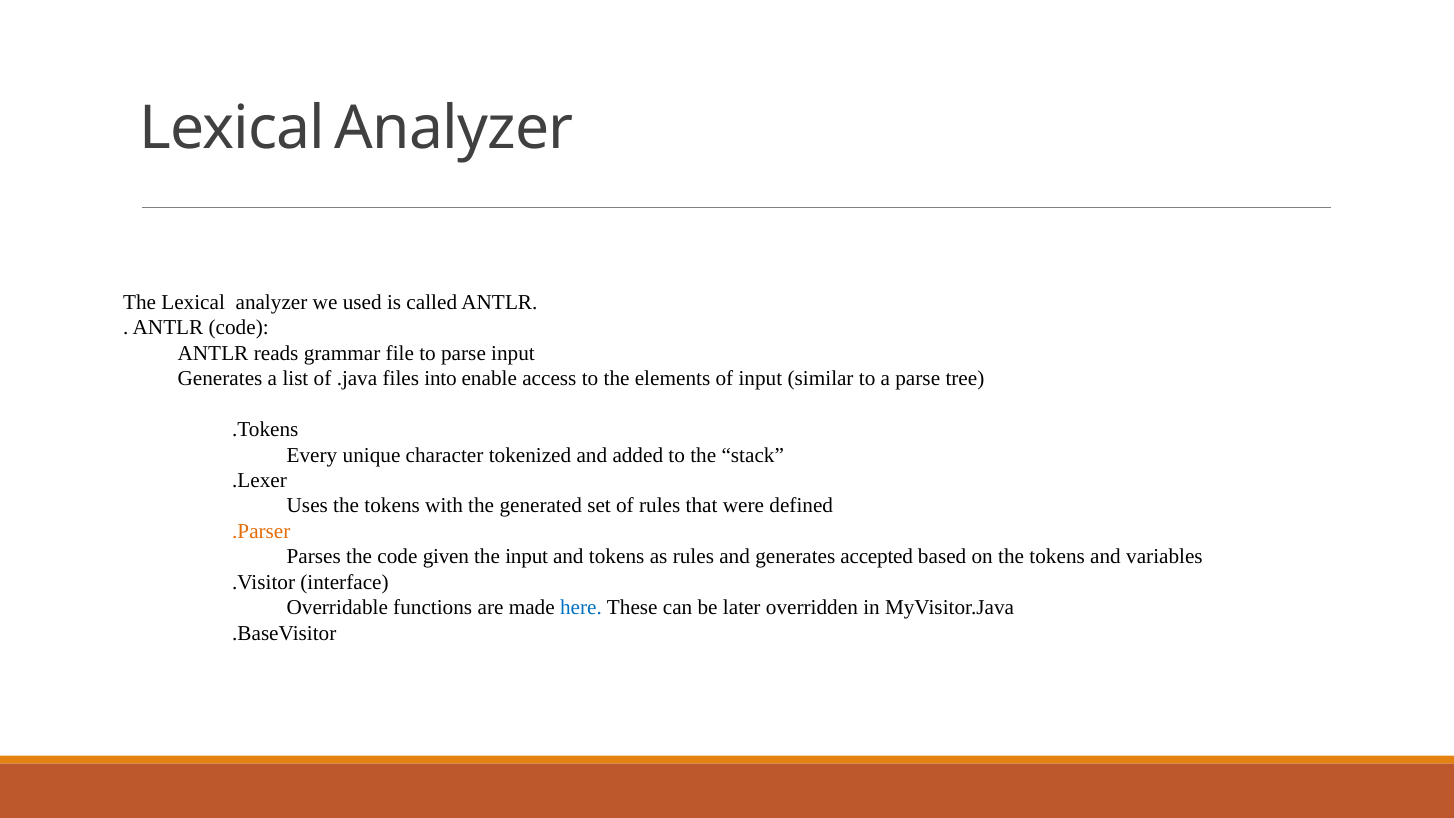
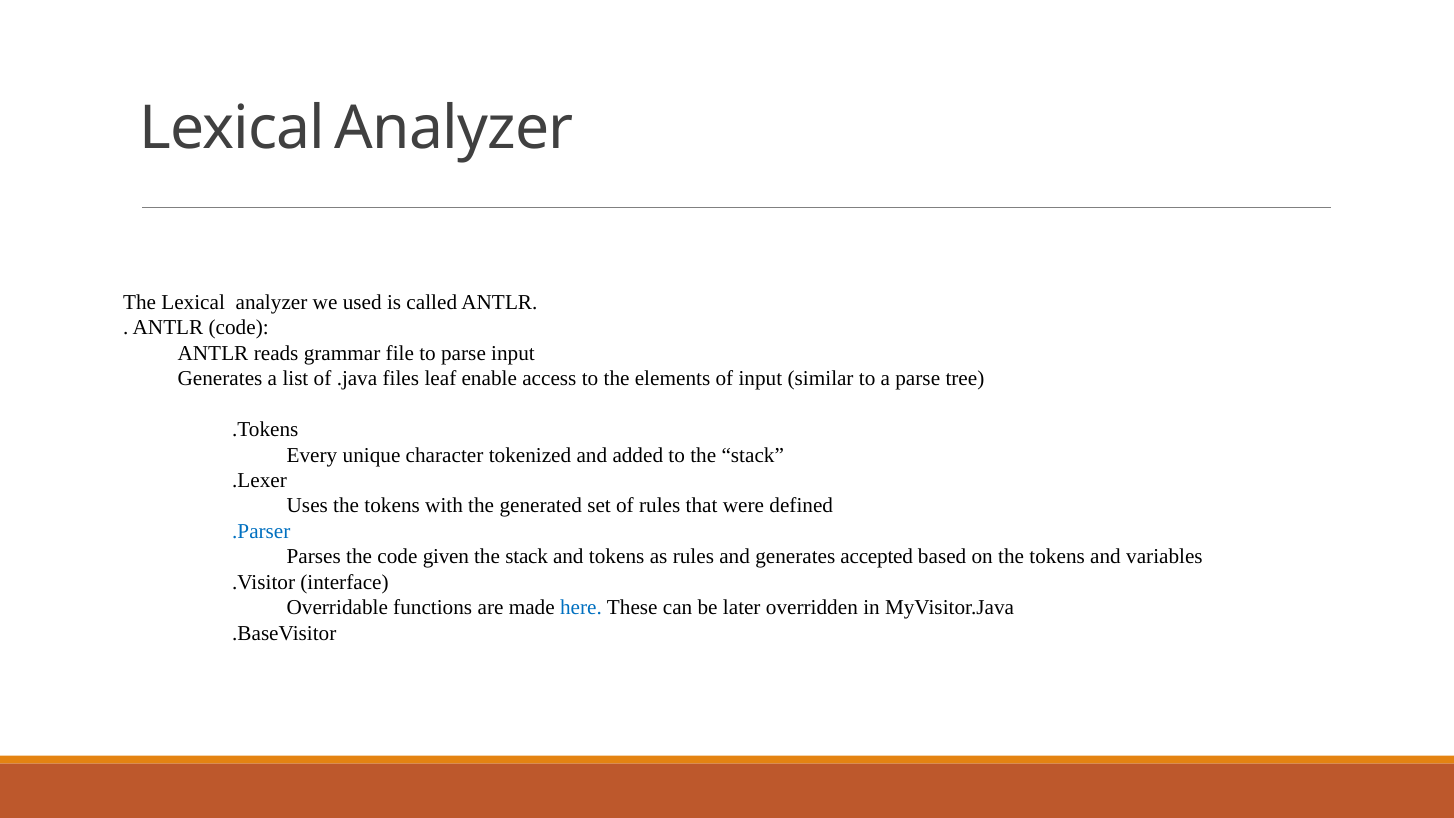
into: into -> leaf
.Parser colour: orange -> blue
input at (527, 557): input -> stack
